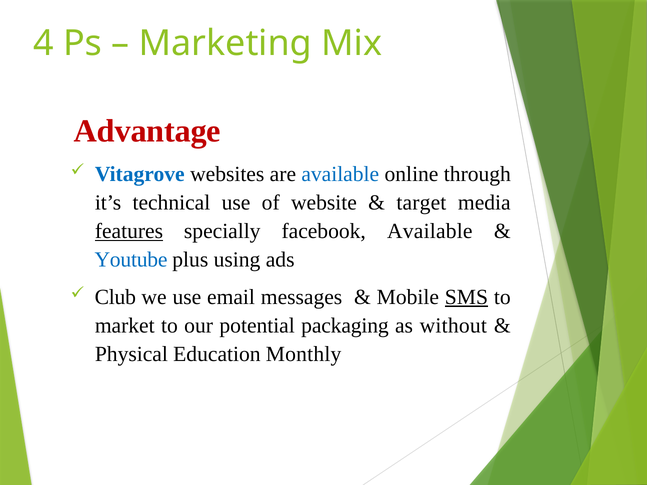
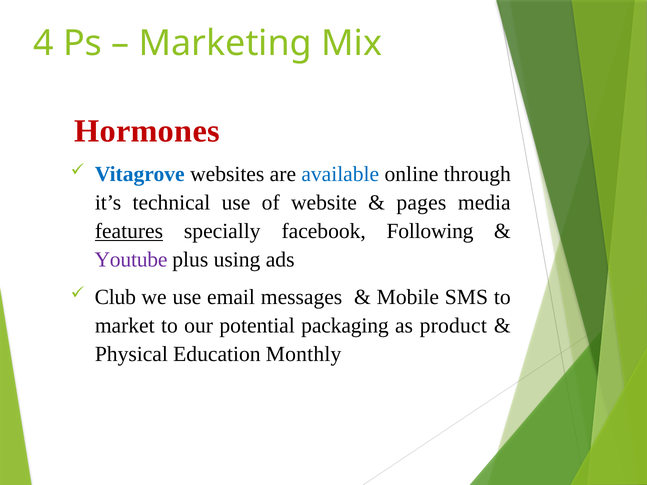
Advantage: Advantage -> Hormones
target: target -> pages
facebook Available: Available -> Following
Youtube colour: blue -> purple
SMS underline: present -> none
without: without -> product
